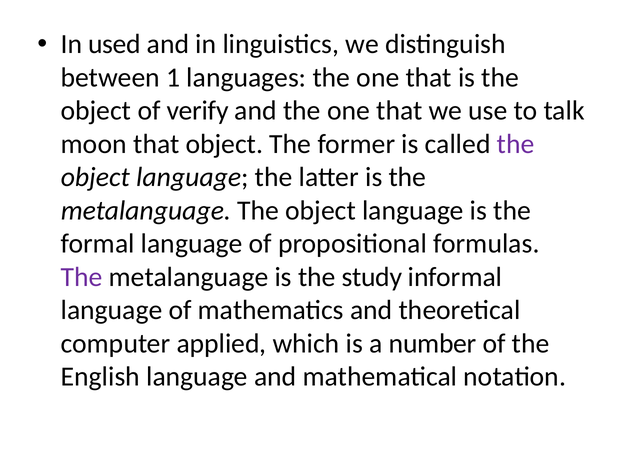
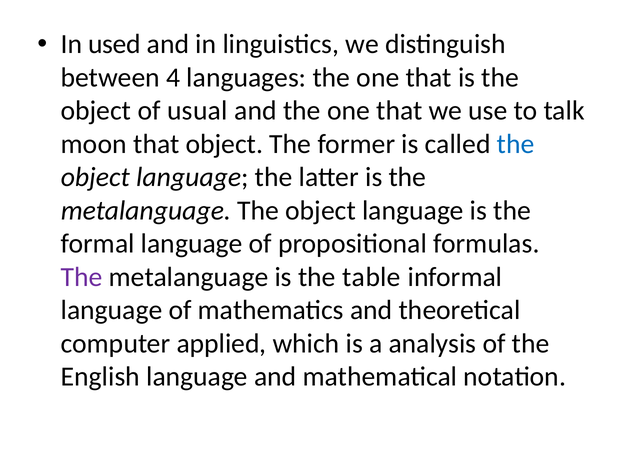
1: 1 -> 4
verify: verify -> usual
the at (516, 144) colour: purple -> blue
study: study -> table
number: number -> analysis
